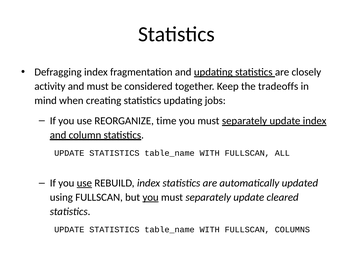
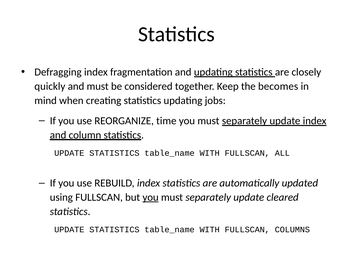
activity: activity -> quickly
tradeoffs: tradeoffs -> becomes
use at (84, 183) underline: present -> none
